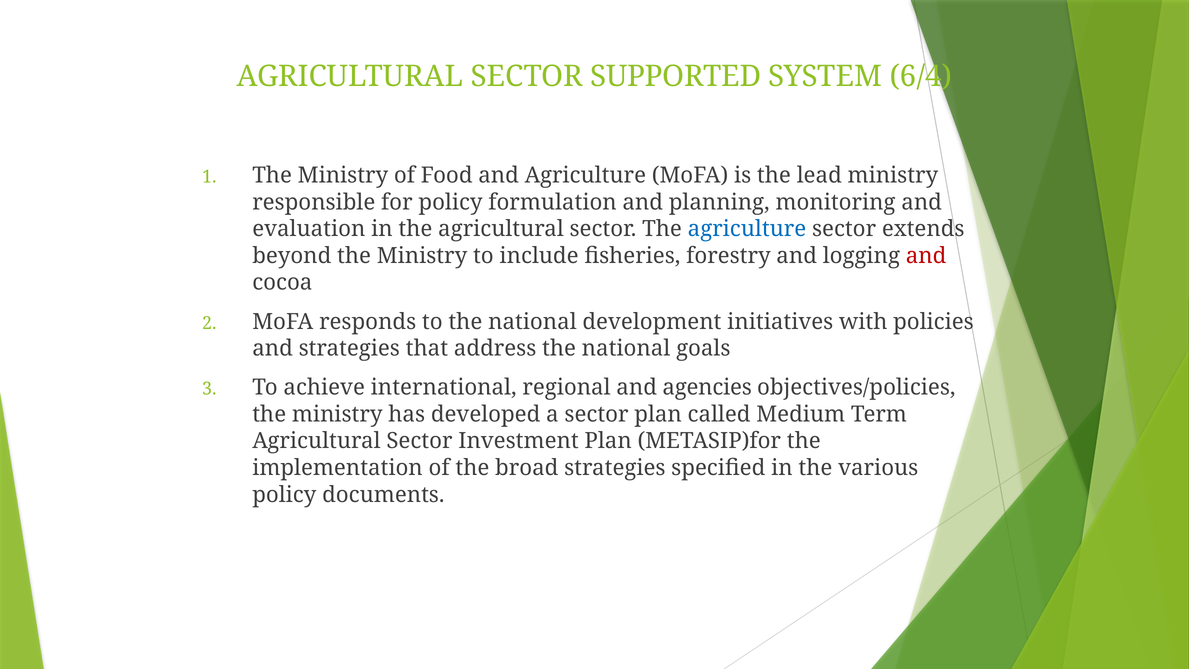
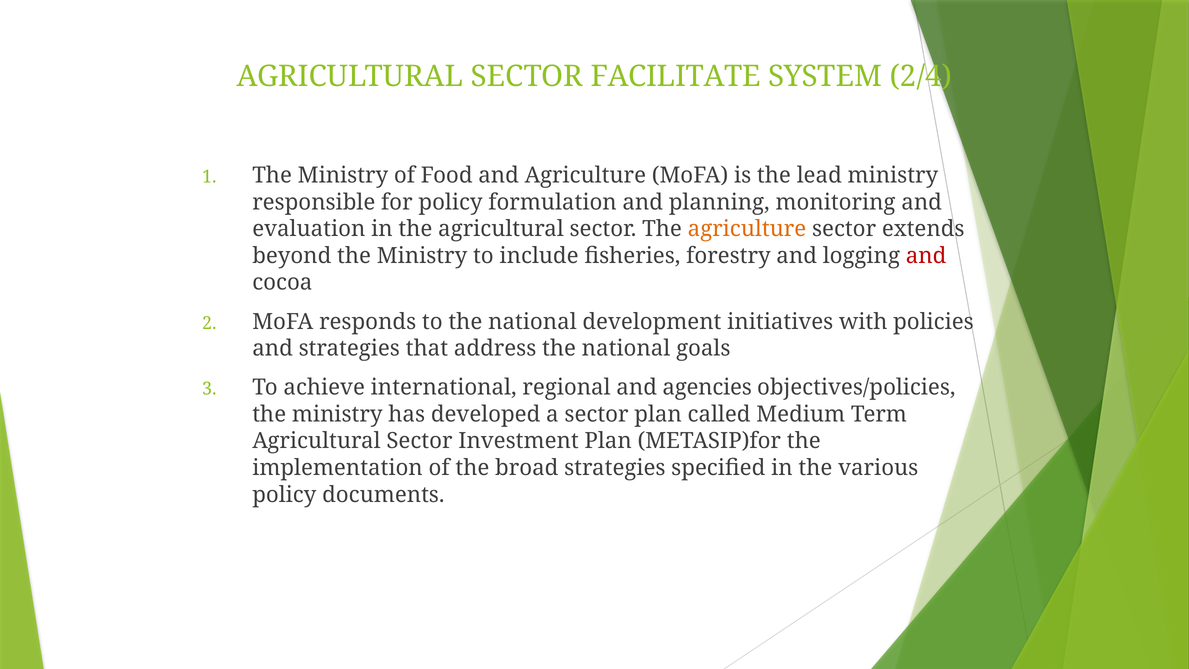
SUPPORTED: SUPPORTED -> FACILITATE
6/4: 6/4 -> 2/4
agriculture at (747, 229) colour: blue -> orange
